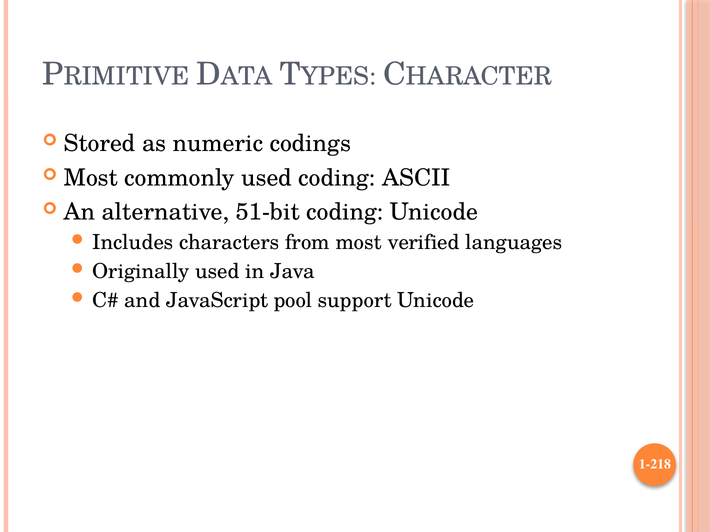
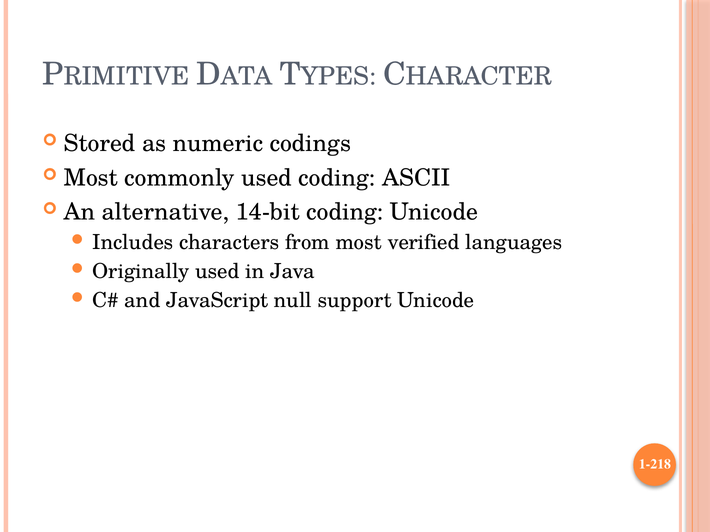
51-bit: 51-bit -> 14-bit
pool: pool -> null
